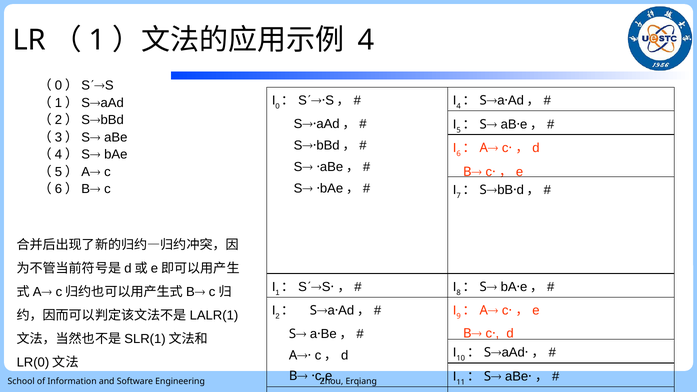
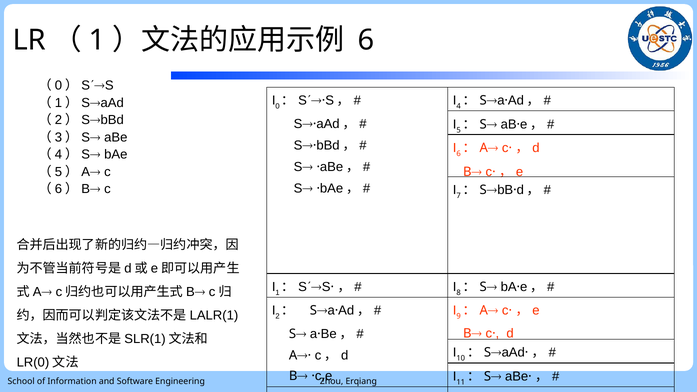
4 at (366, 40): 4 -> 6
